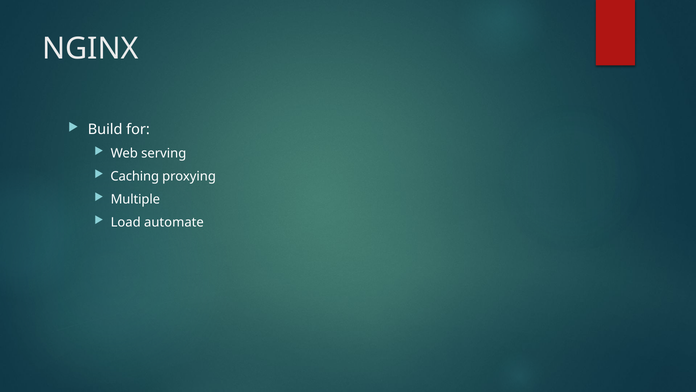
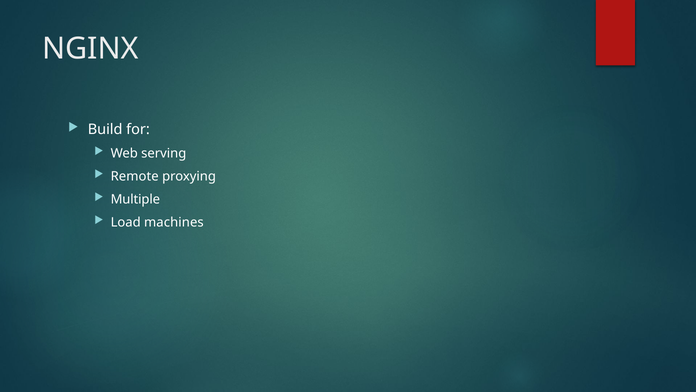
Caching: Caching -> Remote
automate: automate -> machines
